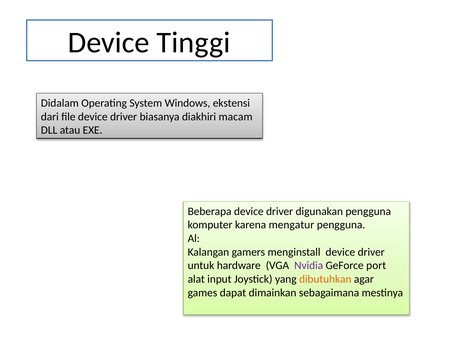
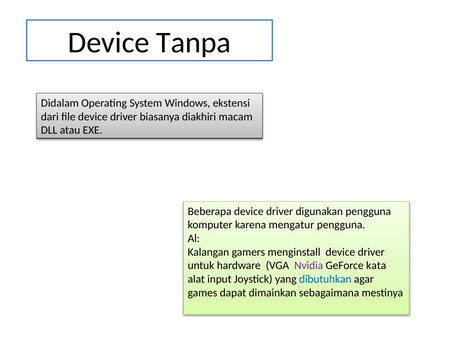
Tinggi: Tinggi -> Tanpa
port: port -> kata
dibutuhkan colour: orange -> blue
